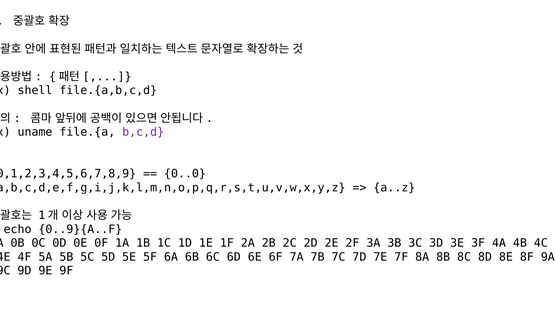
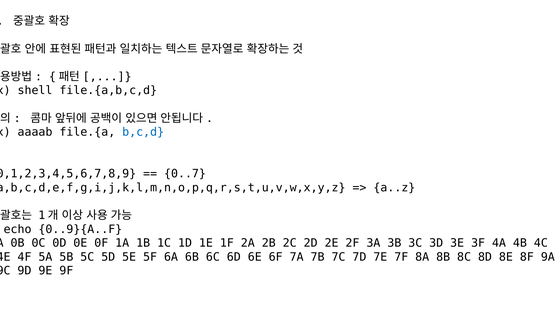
uname: uname -> aaaab
b,c,d colour: purple -> blue
0..0: 0..0 -> 0..7
